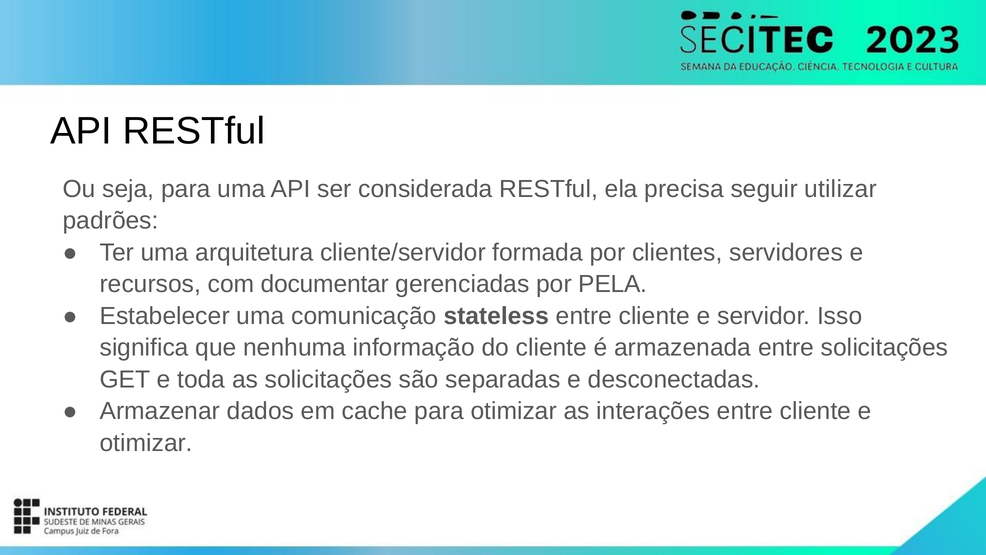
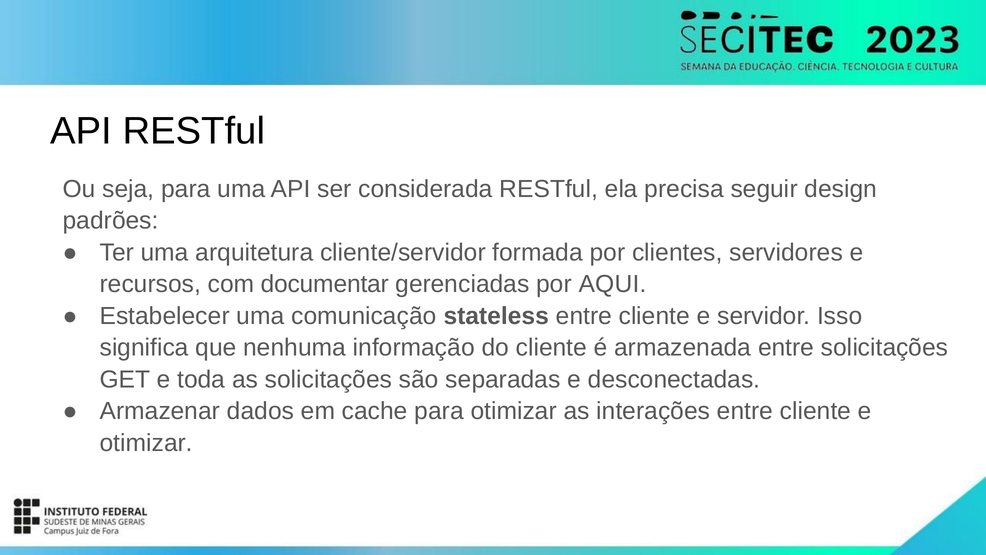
utilizar: utilizar -> design
PELA: PELA -> AQUI
